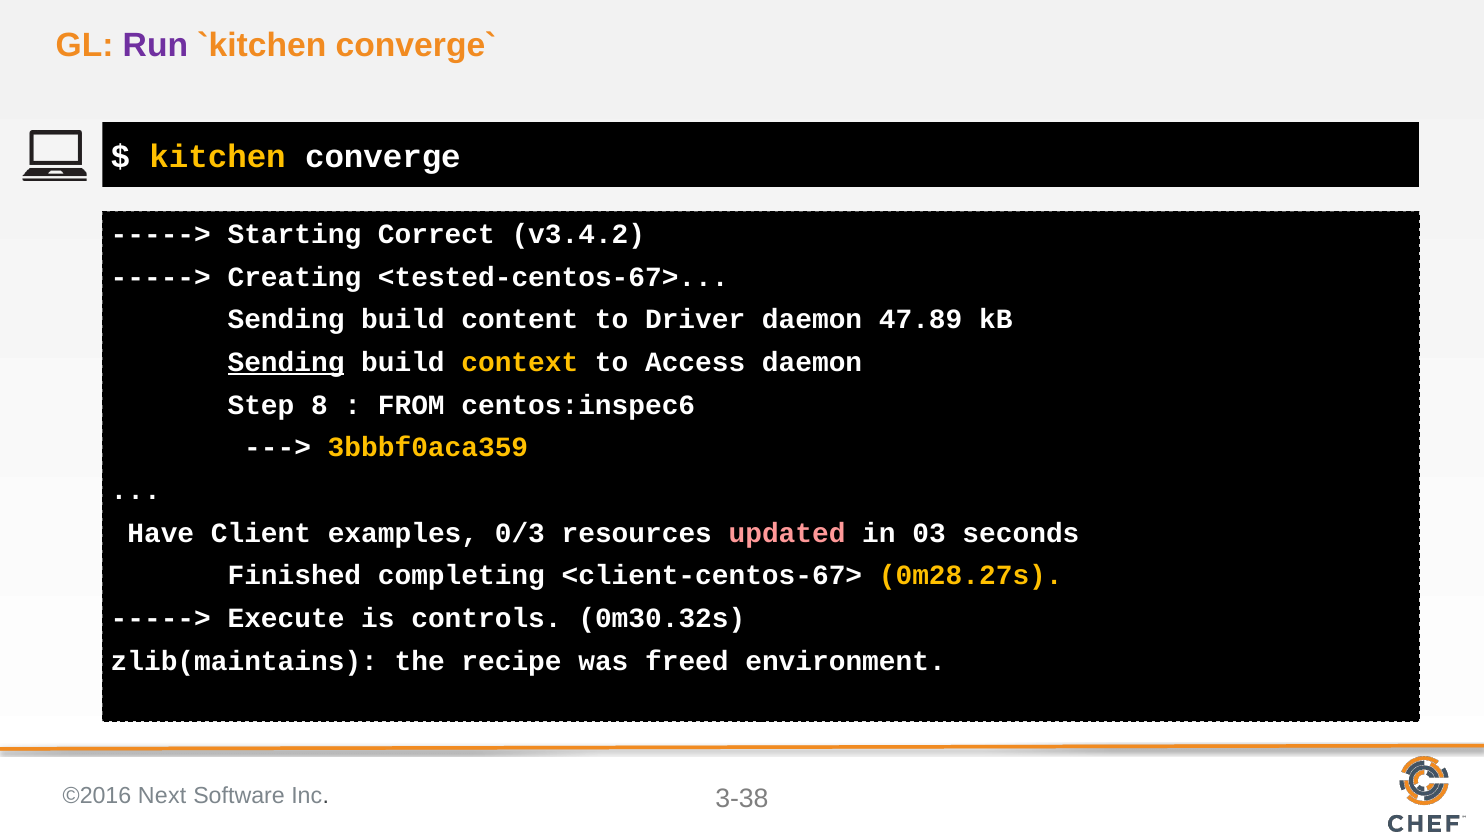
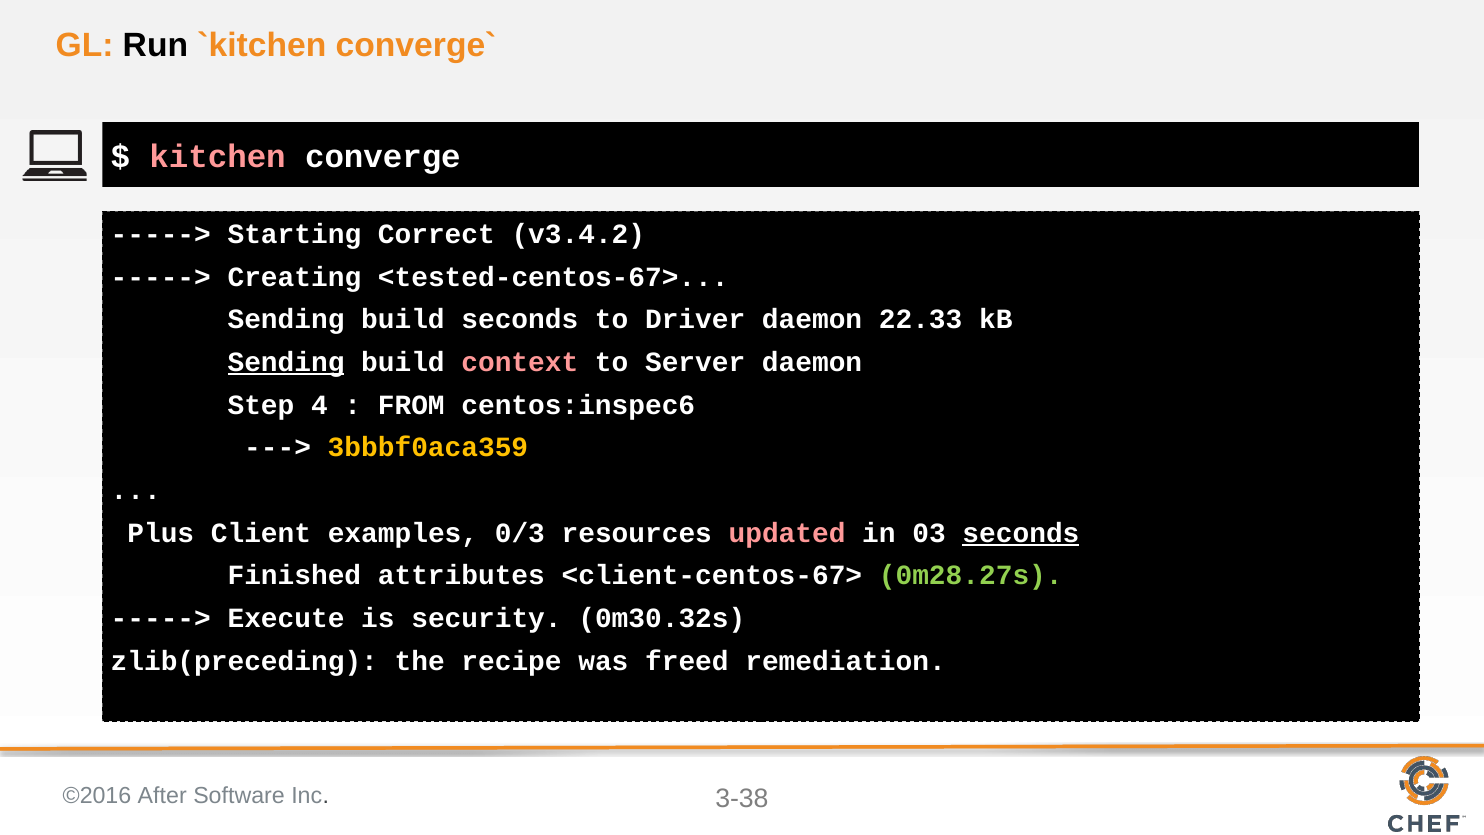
Run colour: purple -> black
kitchen colour: yellow -> pink
build content: content -> seconds
47.89: 47.89 -> 22.33
context colour: yellow -> pink
Access: Access -> Server
8: 8 -> 4
Have: Have -> Plus
seconds at (1021, 533) underline: none -> present
completing: completing -> attributes
0m28.27s colour: yellow -> light green
controls: controls -> security
zlib(maintains: zlib(maintains -> zlib(preceding
environment: environment -> remediation
Next: Next -> After
